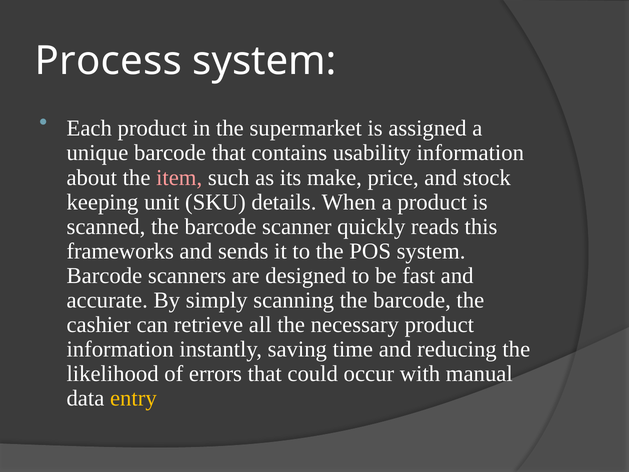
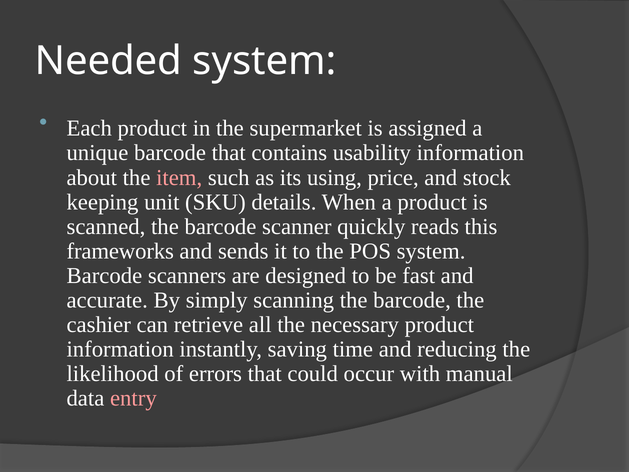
Process: Process -> Needed
make: make -> using
entry colour: yellow -> pink
